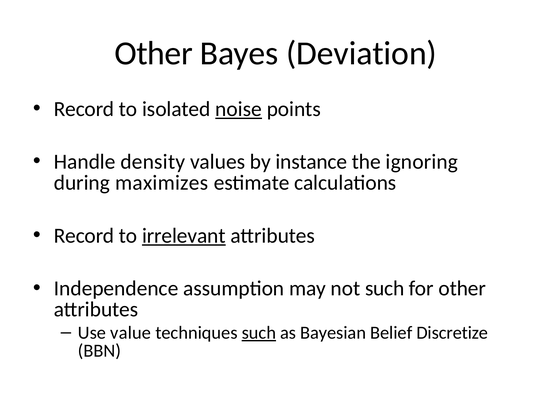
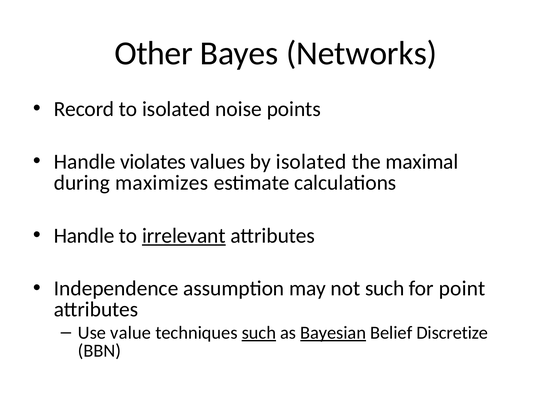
Deviation: Deviation -> Networks
noise underline: present -> none
density: density -> violates
by instance: instance -> isolated
ignoring: ignoring -> maximal
Record at (84, 236): Record -> Handle
for other: other -> point
Bayesian underline: none -> present
